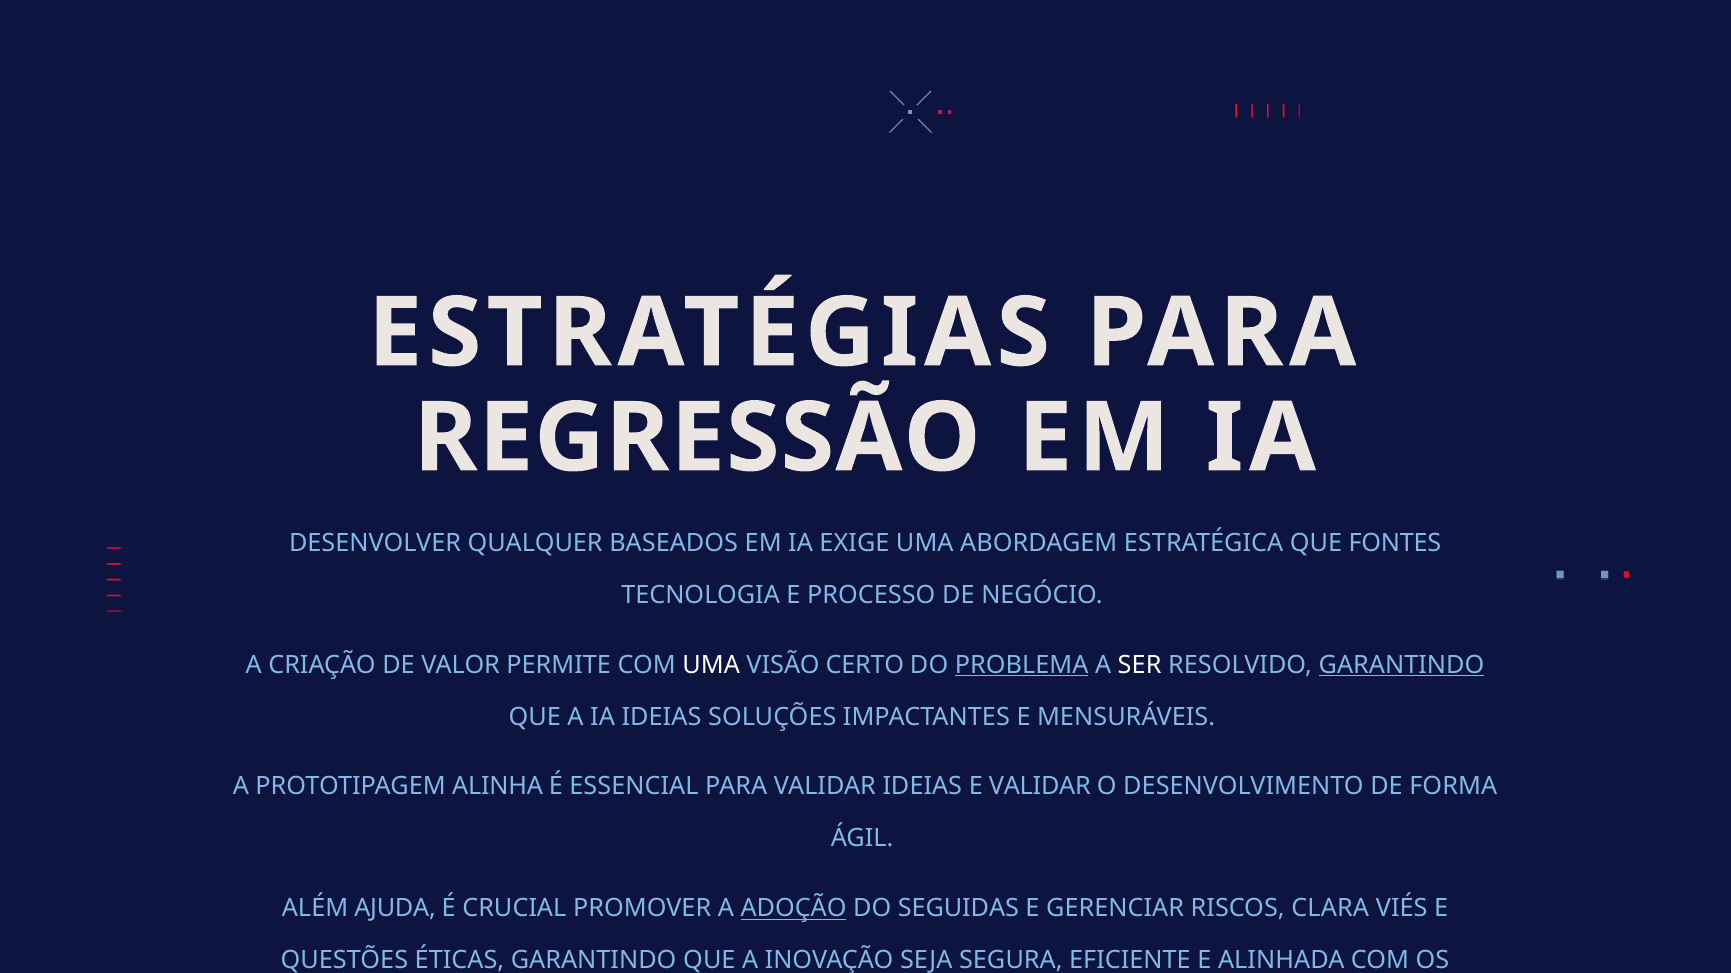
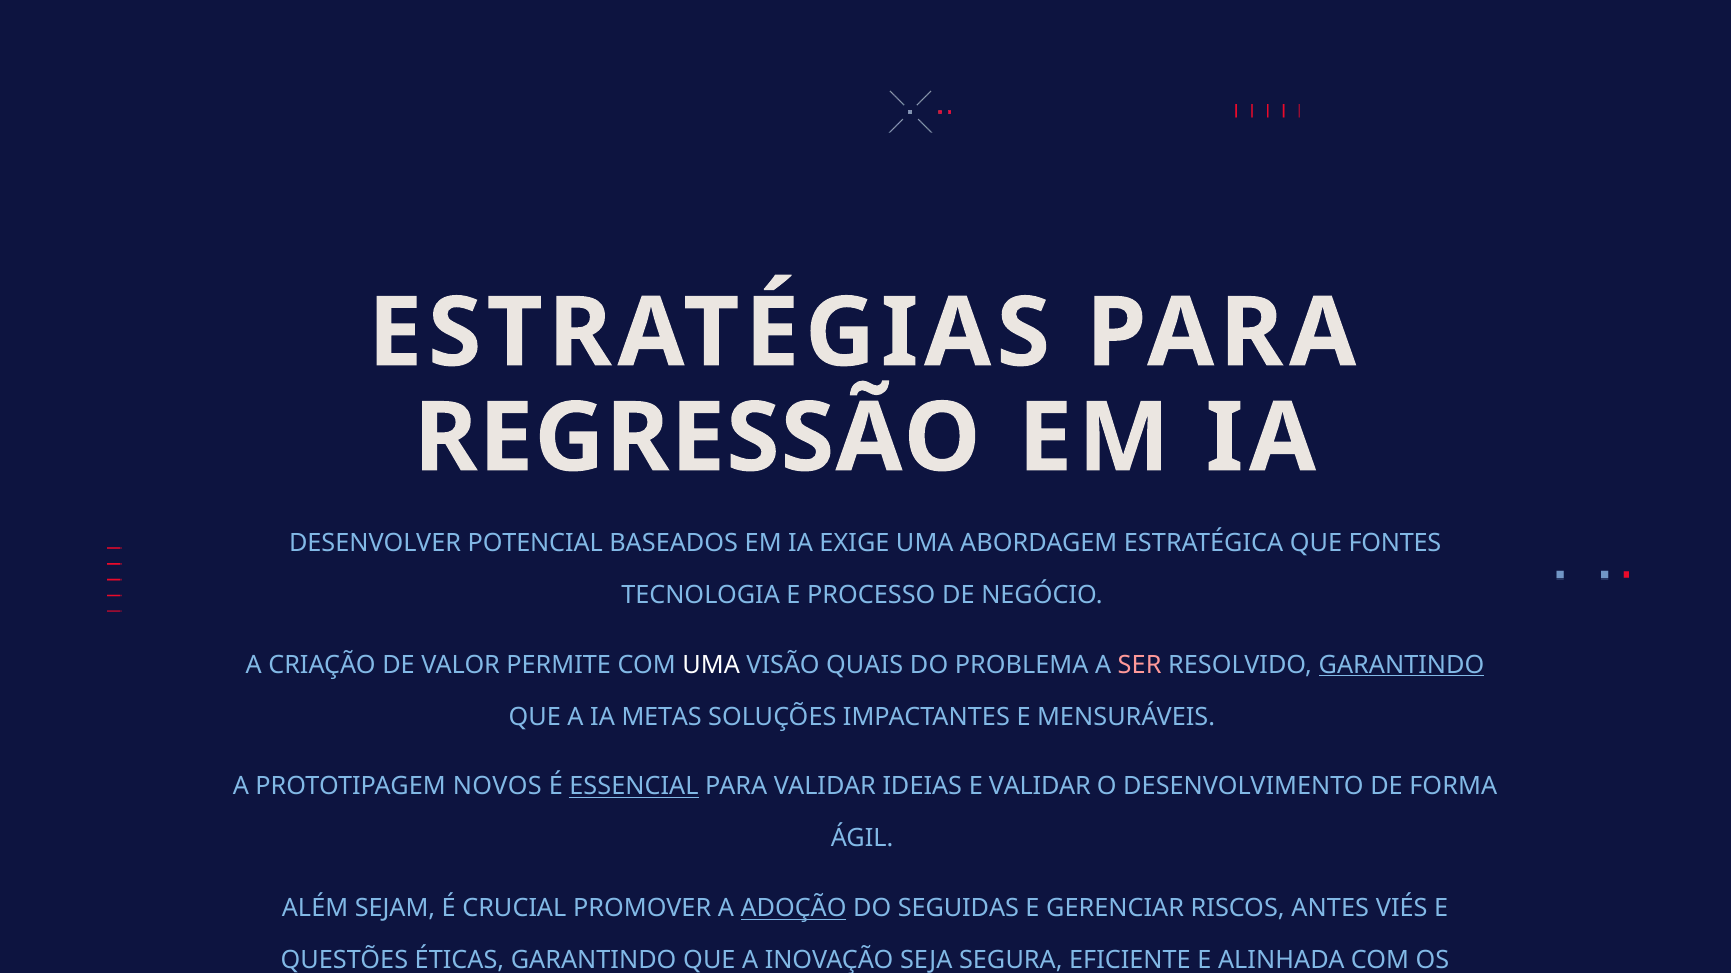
QUALQUER: QUALQUER -> POTENCIAL
CERTO: CERTO -> QUAIS
PROBLEMA underline: present -> none
SER colour: white -> pink
IA IDEIAS: IDEIAS -> METAS
ALINHA: ALINHA -> NOVOS
ESSENCIAL underline: none -> present
AJUDA: AJUDA -> SEJAM
CLARA: CLARA -> ANTES
